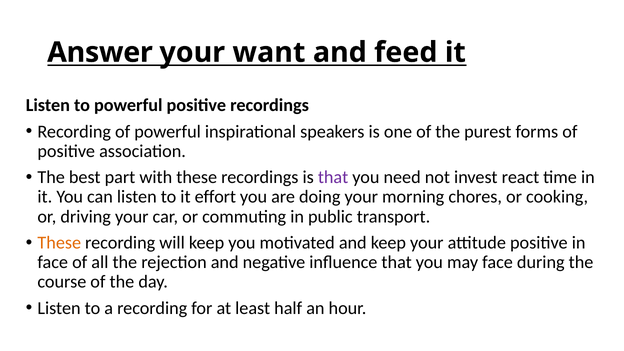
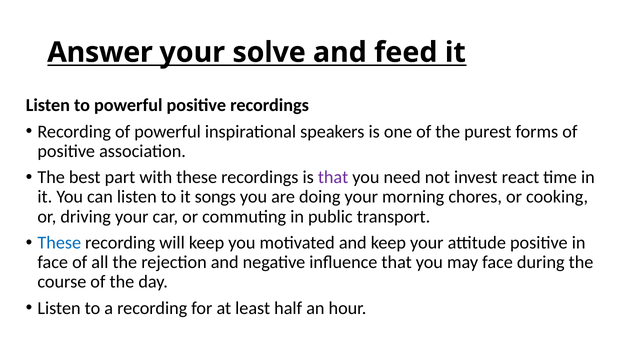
want: want -> solve
effort: effort -> songs
These at (59, 243) colour: orange -> blue
